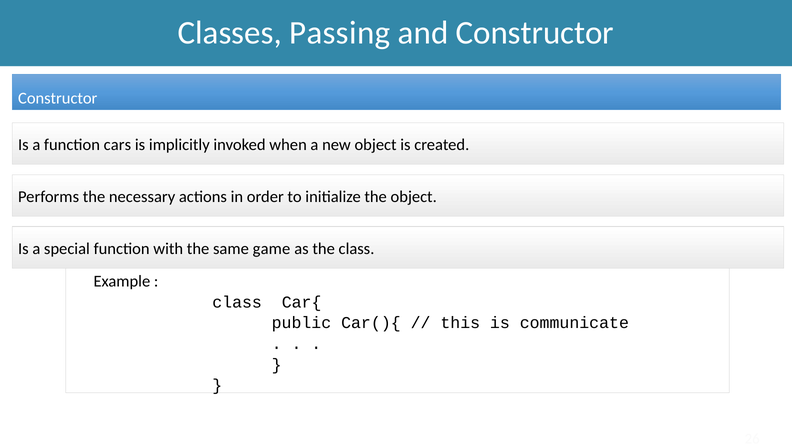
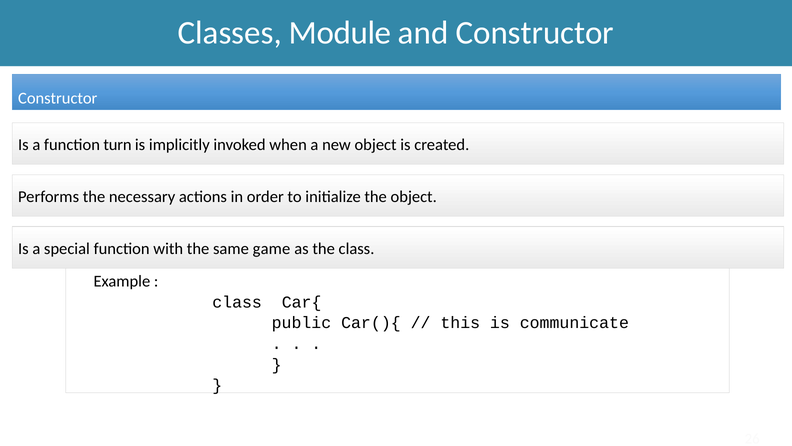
Passing: Passing -> Module
cars: cars -> turn
